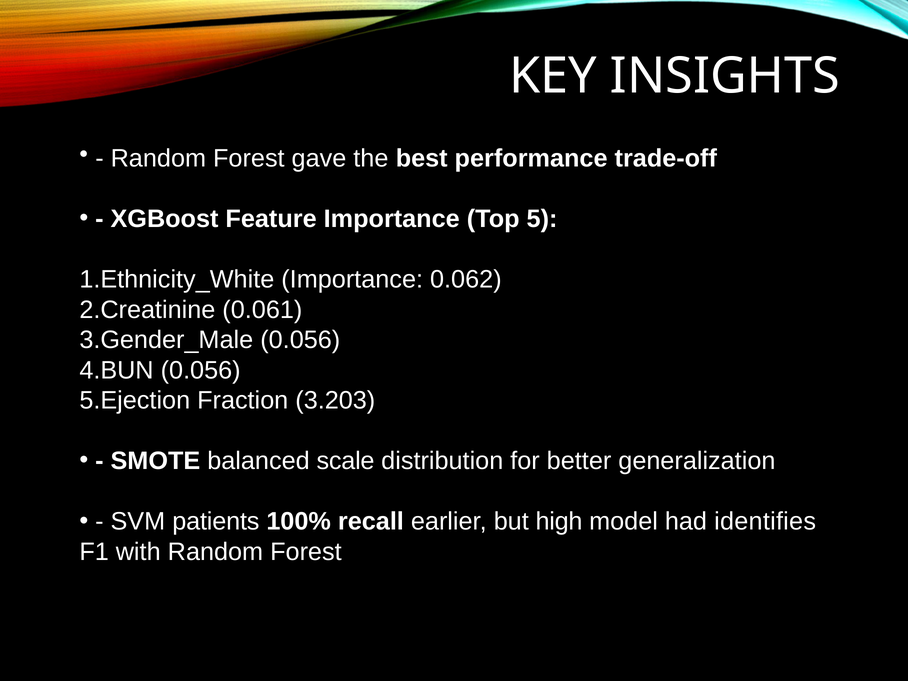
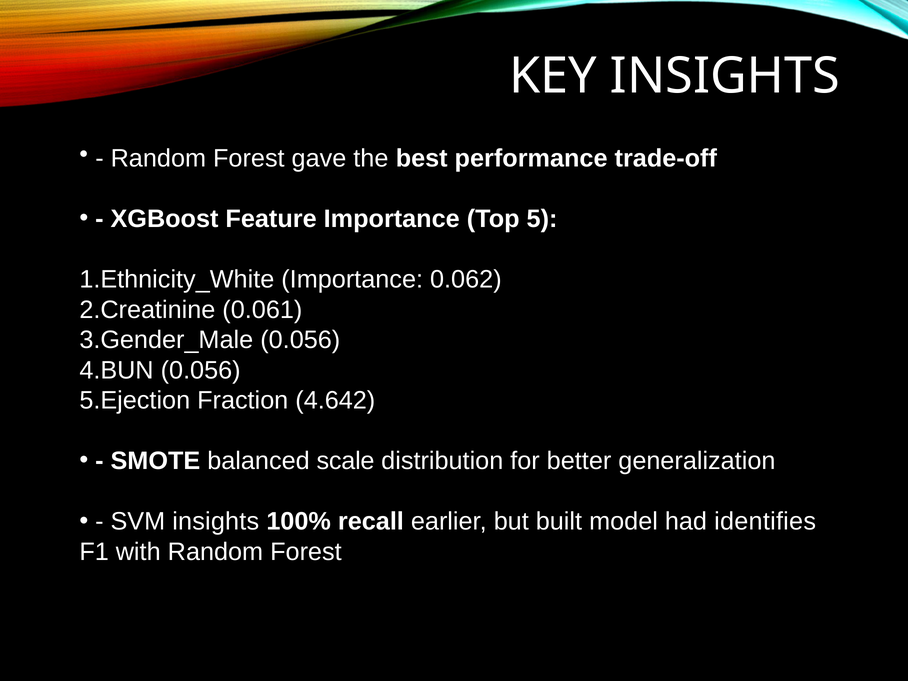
3.203: 3.203 -> 4.642
SVM patients: patients -> insights
high: high -> built
